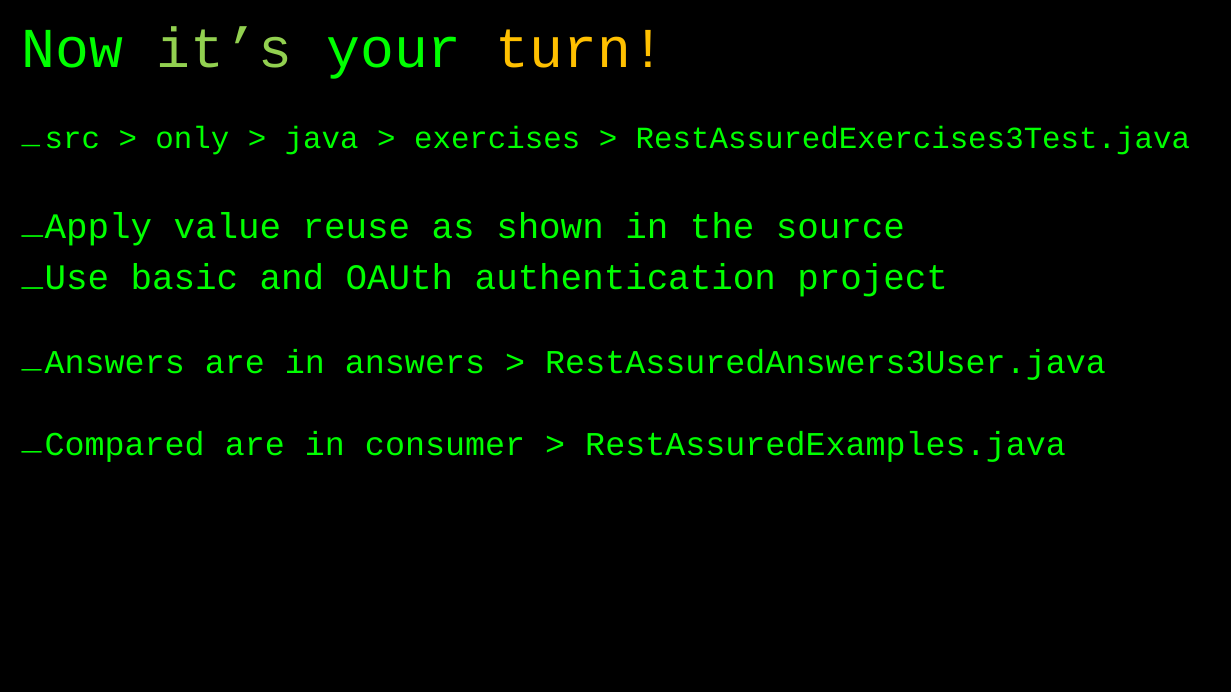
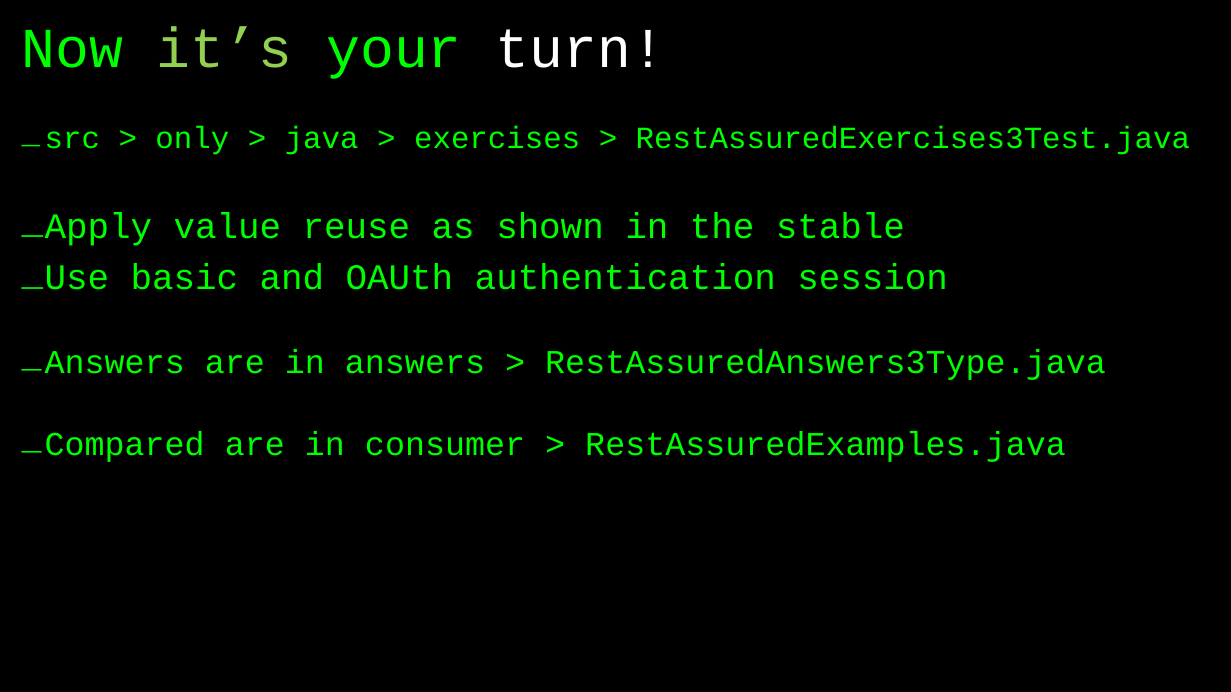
turn colour: yellow -> white
source: source -> stable
project: project -> session
RestAssuredAnswers3User.java: RestAssuredAnswers3User.java -> RestAssuredAnswers3Type.java
